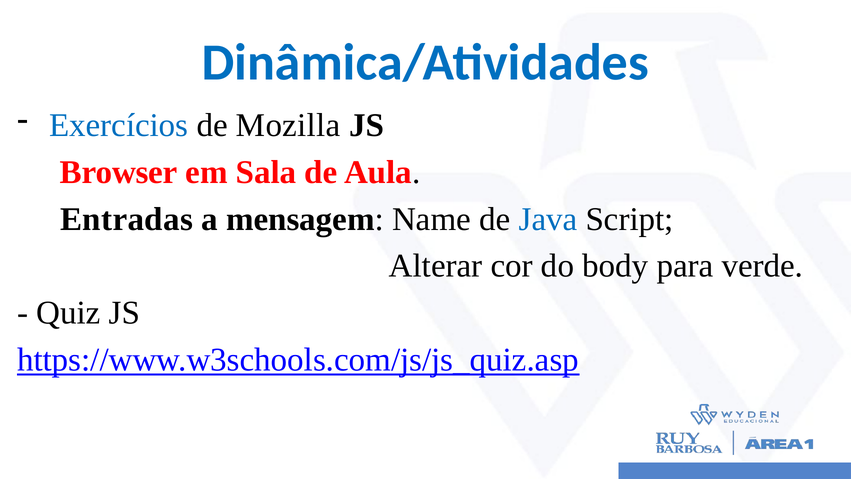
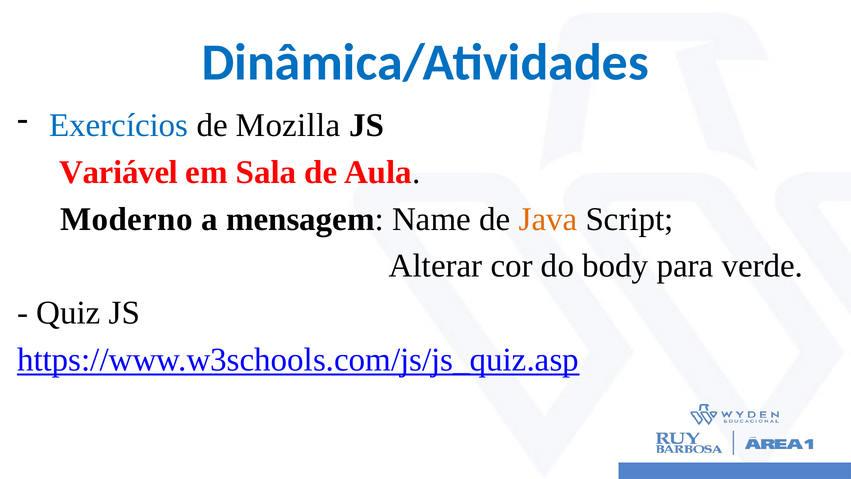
Browser: Browser -> Variável
Entradas: Entradas -> Moderno
Java colour: blue -> orange
